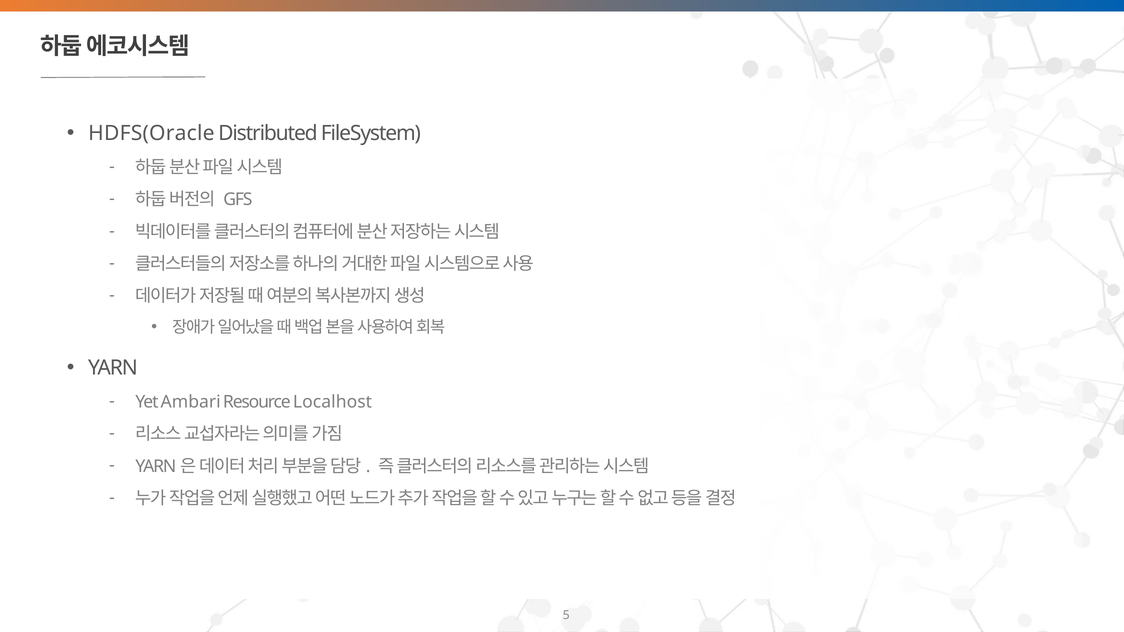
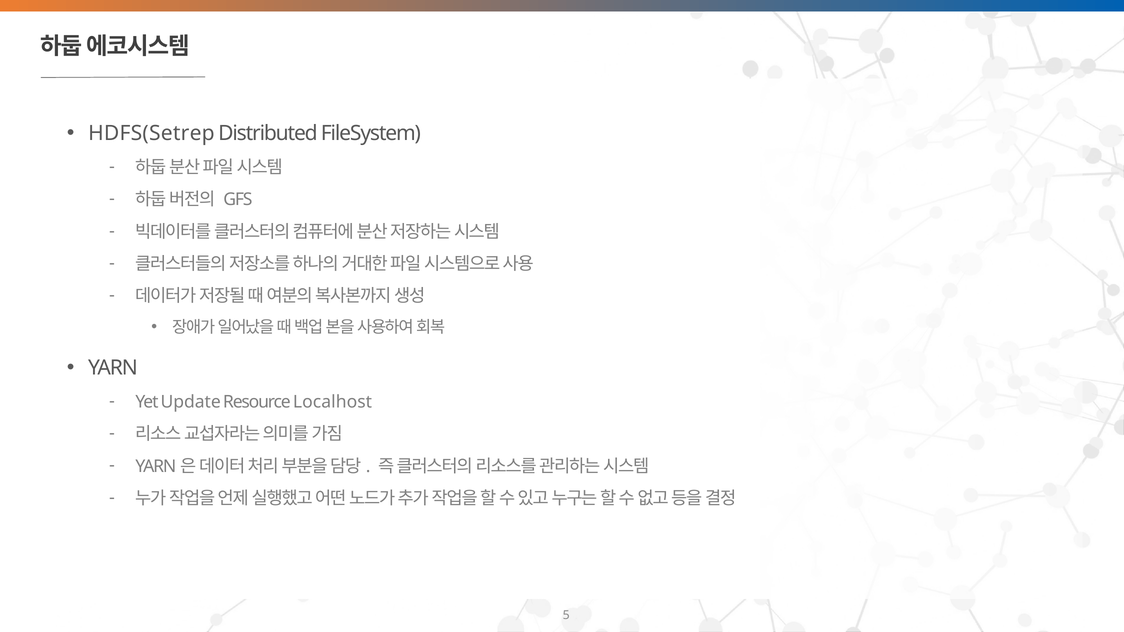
HDFS(Oracle: HDFS(Oracle -> HDFS(Setrep
Ambari: Ambari -> Update
